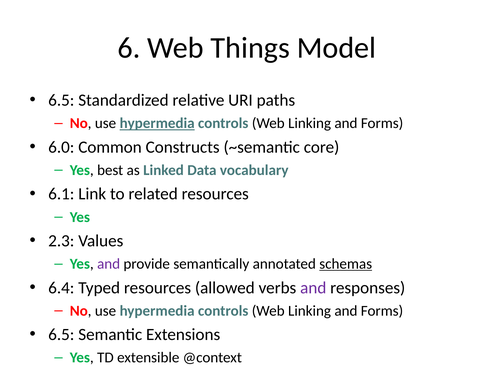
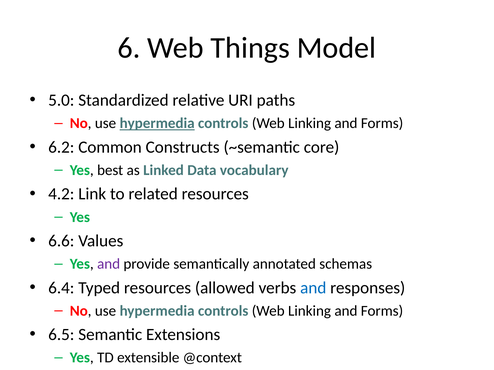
6.5 at (61, 100): 6.5 -> 5.0
6.0: 6.0 -> 6.2
6.1: 6.1 -> 4.2
2.3: 2.3 -> 6.6
schemas underline: present -> none
and at (313, 288) colour: purple -> blue
